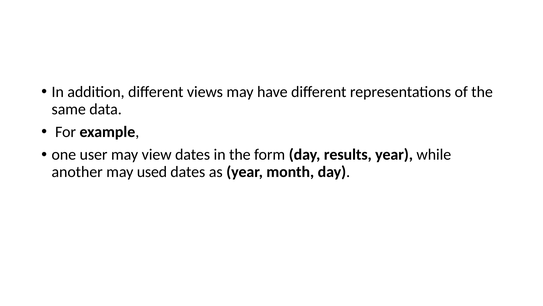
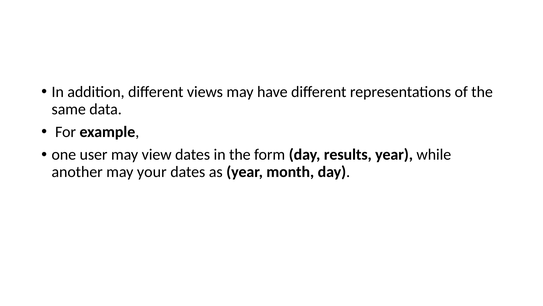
used: used -> your
